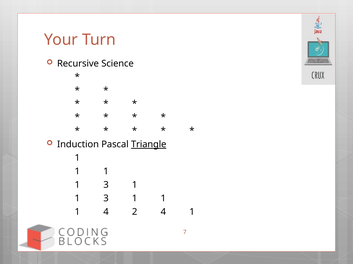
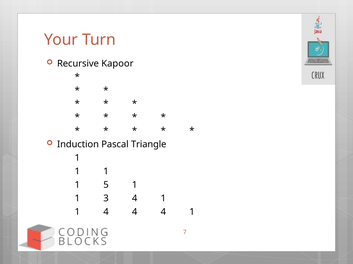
Science: Science -> Kapoor
Triangle underline: present -> none
3 at (106, 185): 3 -> 5
1 at (135, 199): 1 -> 4
1 4 2: 2 -> 4
